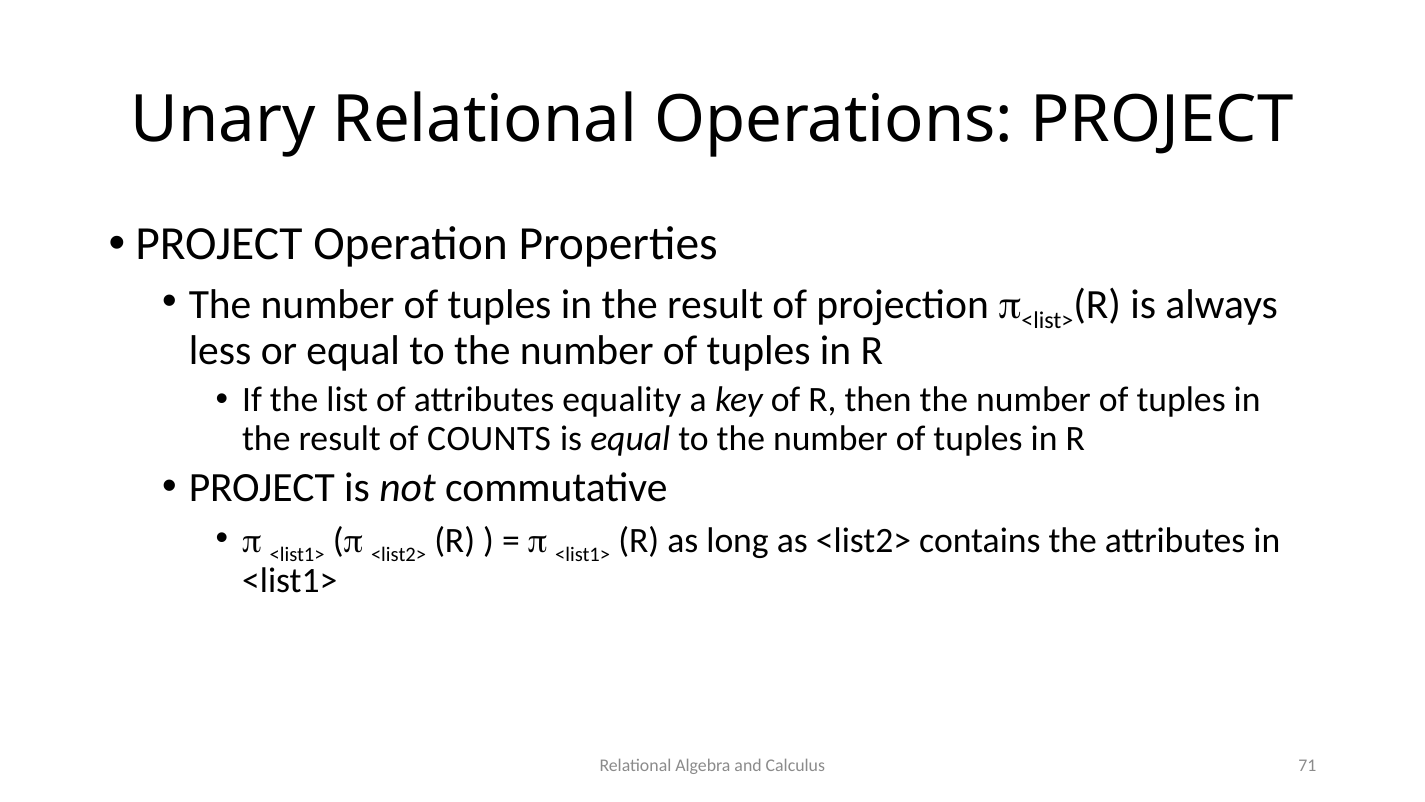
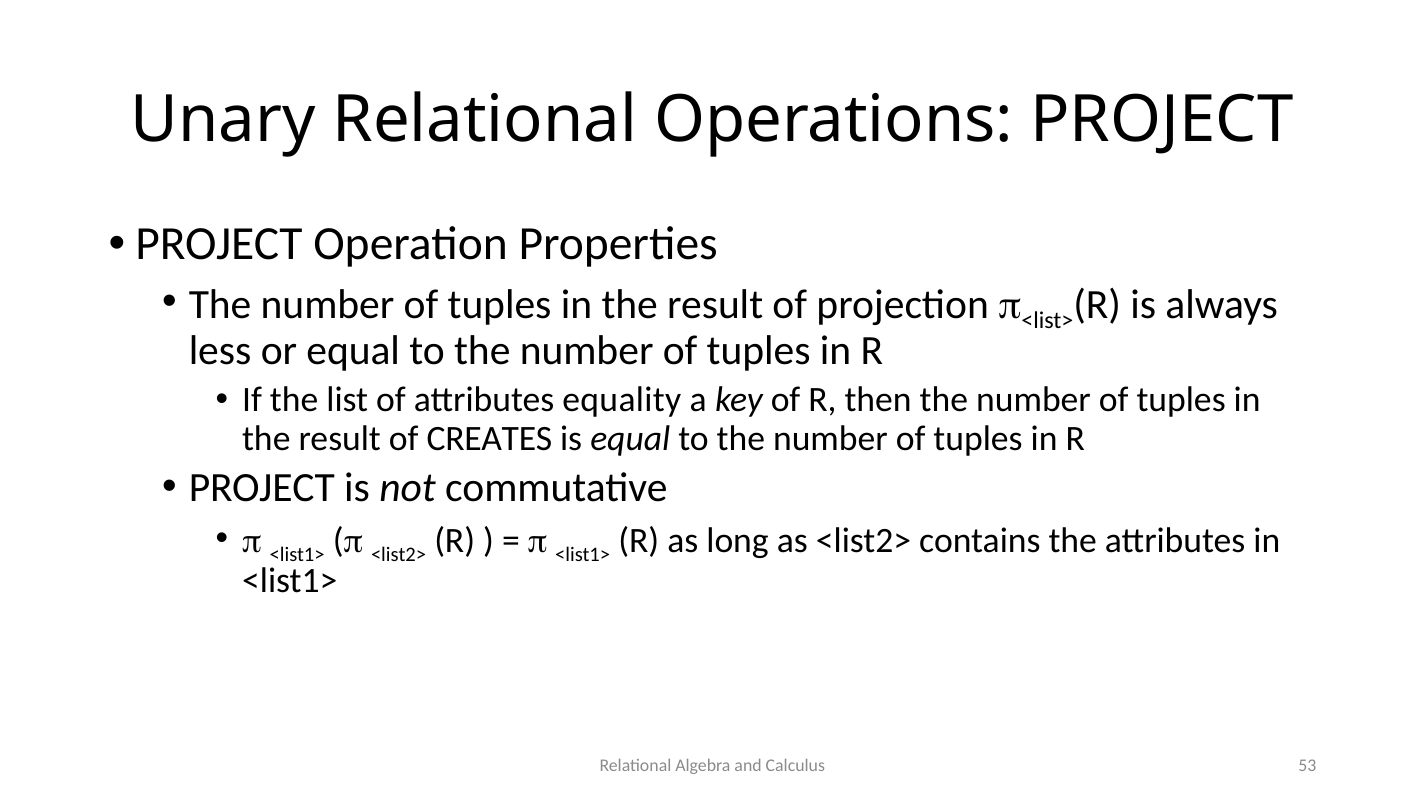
COUNTS: COUNTS -> CREATES
71: 71 -> 53
